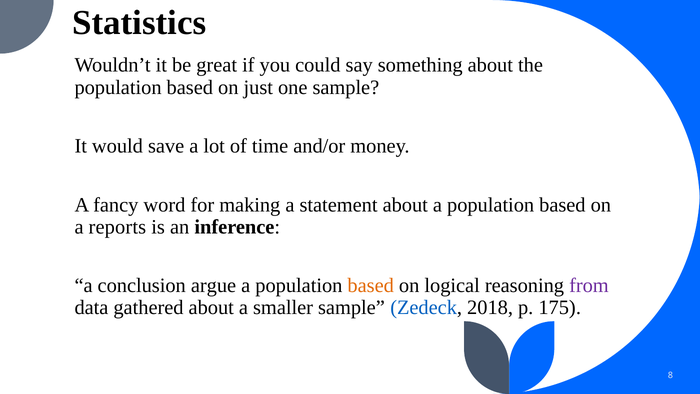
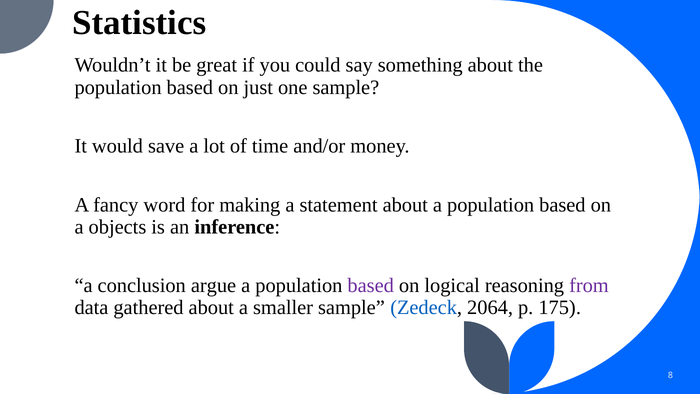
reports: reports -> objects
based at (371, 285) colour: orange -> purple
2018: 2018 -> 2064
